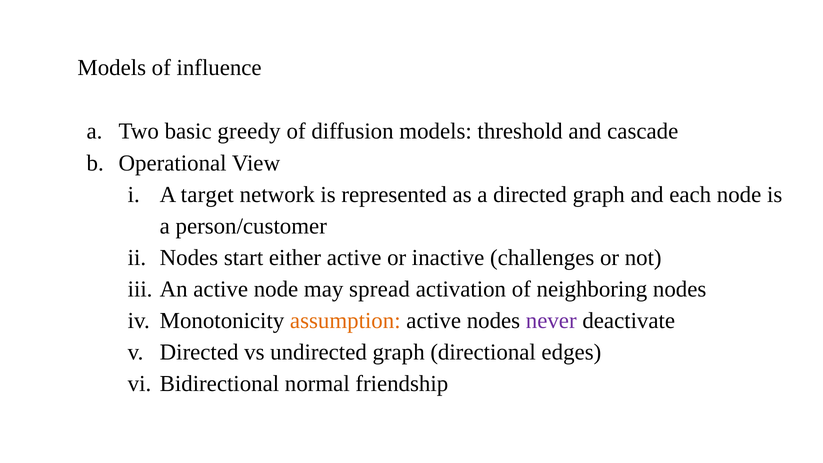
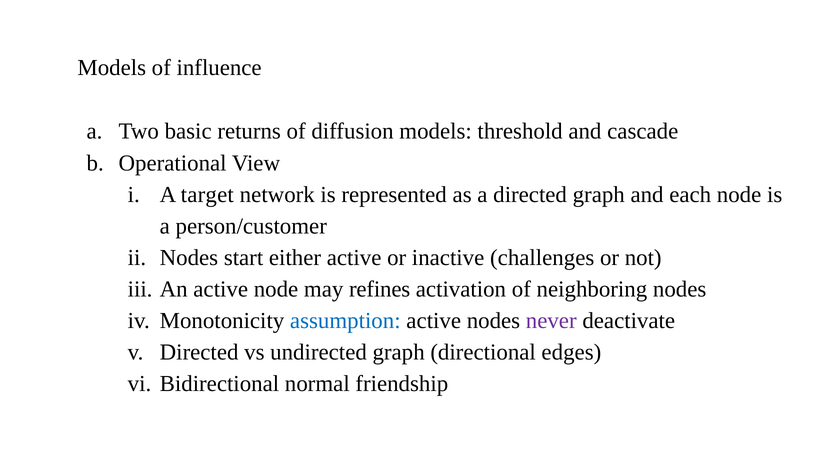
greedy: greedy -> returns
spread: spread -> refines
assumption colour: orange -> blue
